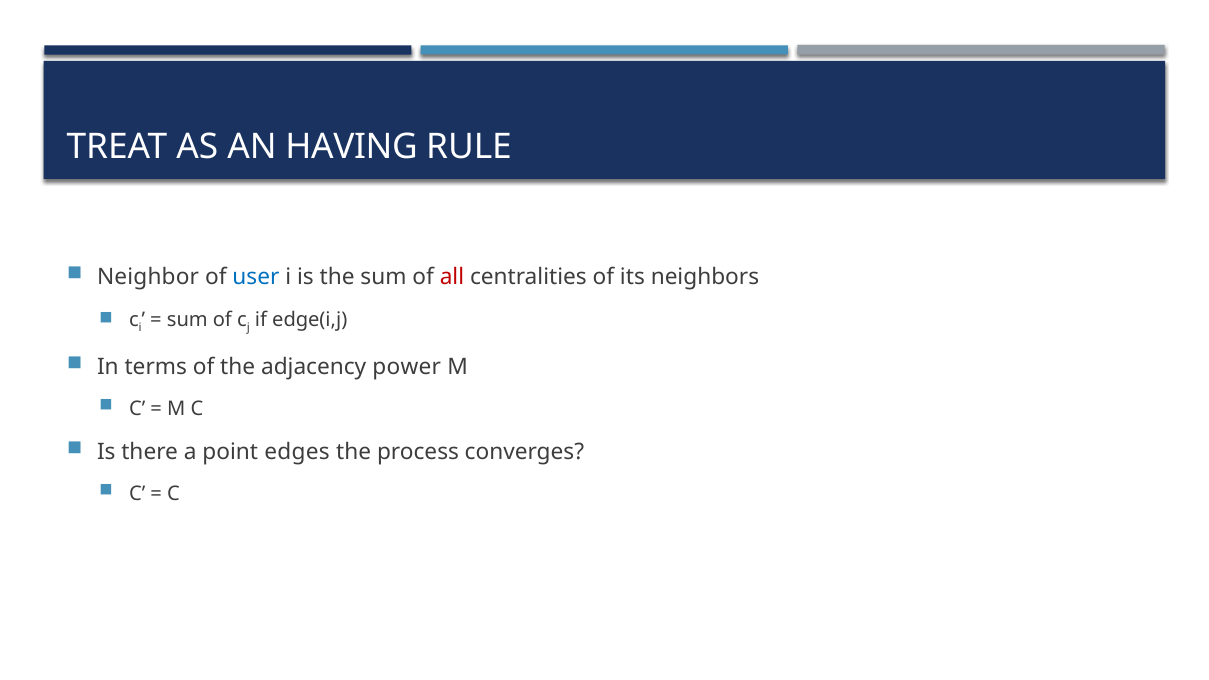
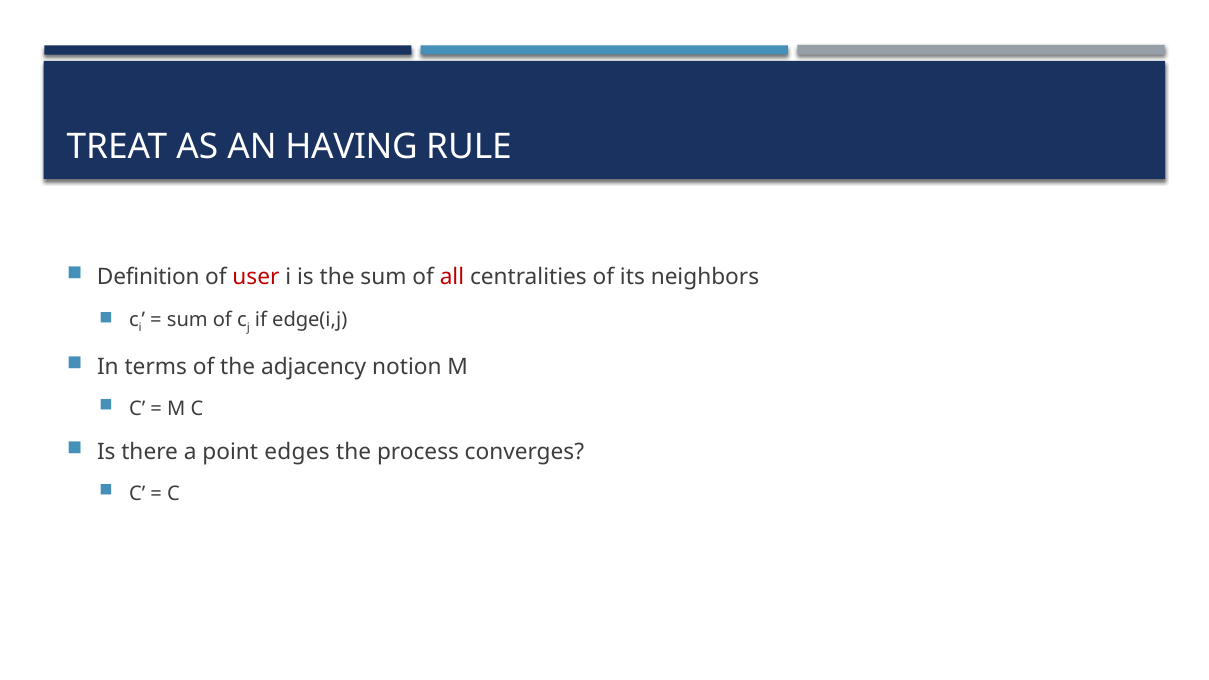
Neighbor: Neighbor -> Definition
user colour: blue -> red
power: power -> notion
